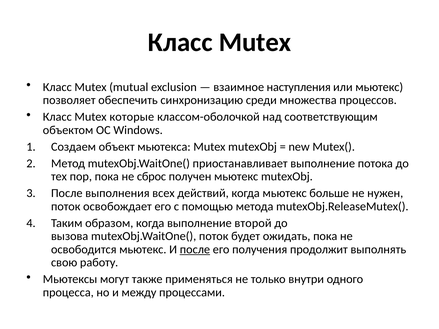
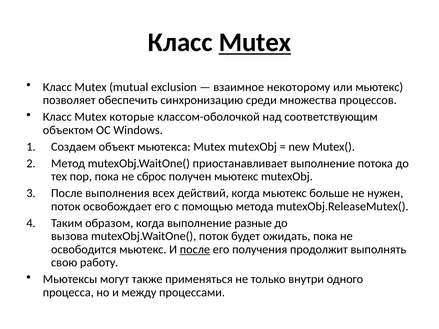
Mutex at (255, 42) underline: none -> present
наступления: наступления -> некоторому
второй: второй -> разные
